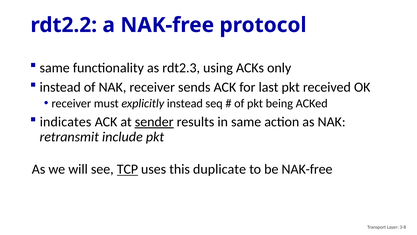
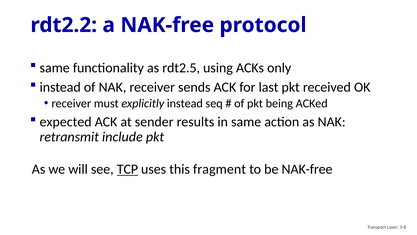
rdt2.3: rdt2.3 -> rdt2.5
indicates: indicates -> expected
sender underline: present -> none
duplicate: duplicate -> fragment
